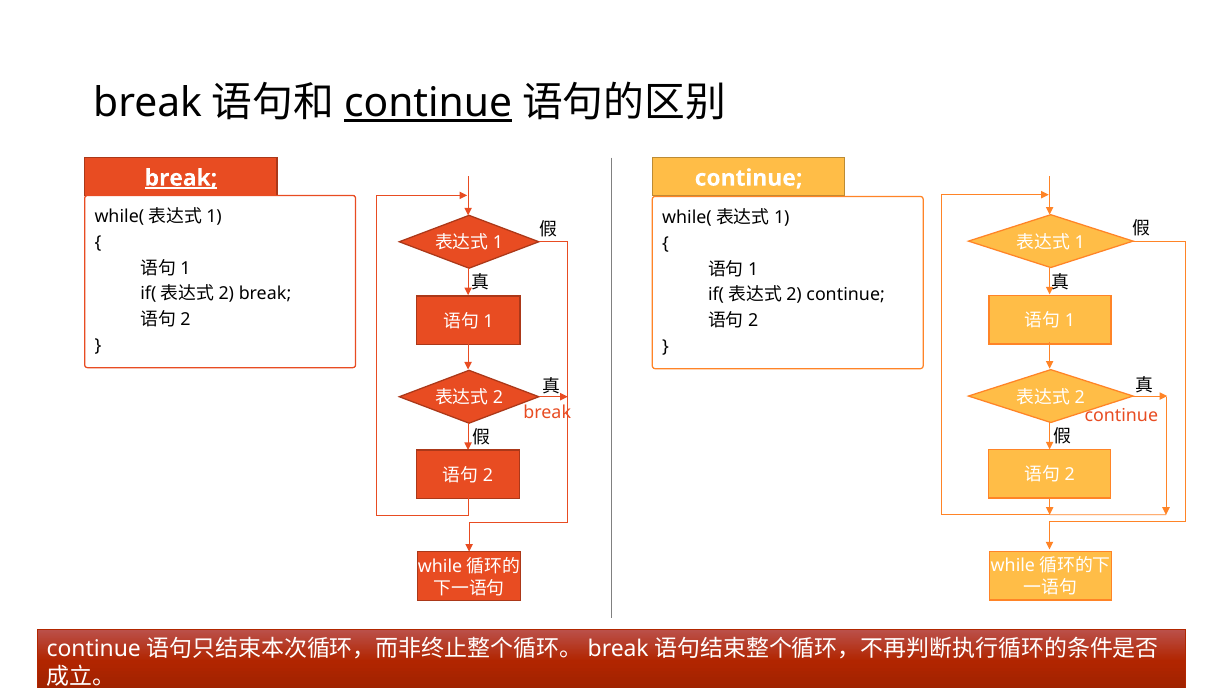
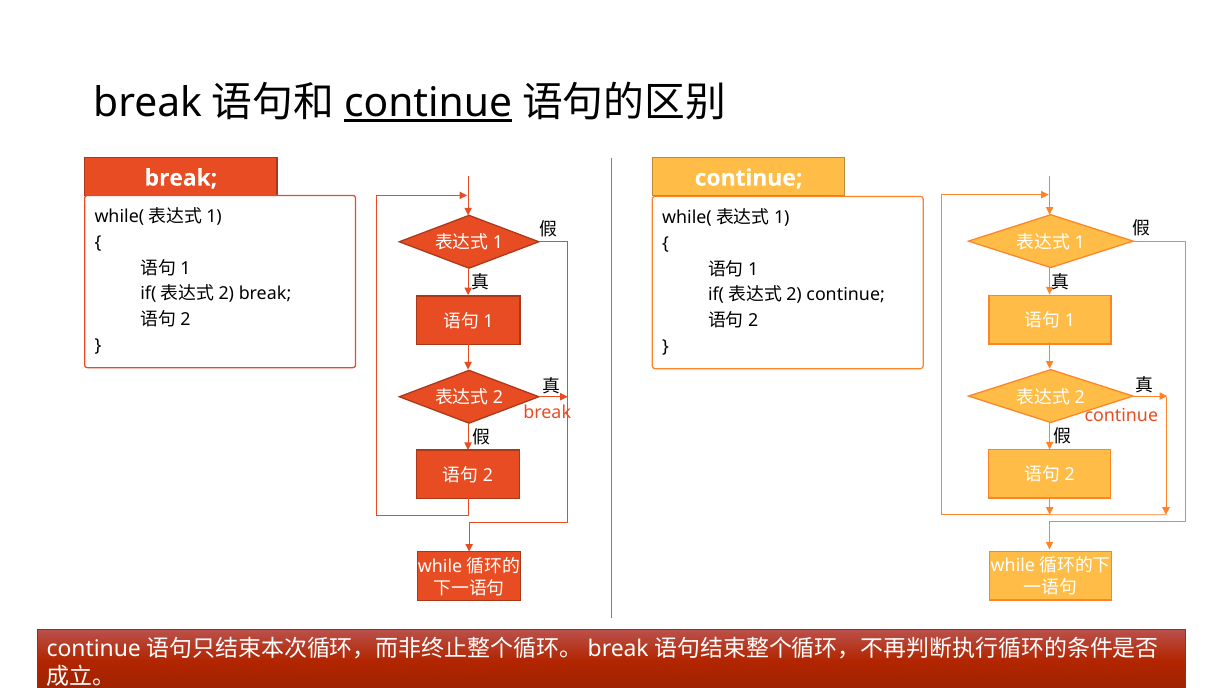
break at (181, 178) underline: present -> none
